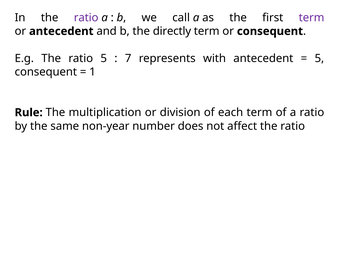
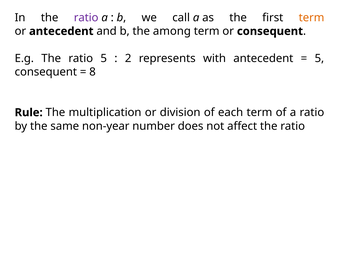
term at (312, 18) colour: purple -> orange
directly: directly -> among
7: 7 -> 2
1: 1 -> 8
